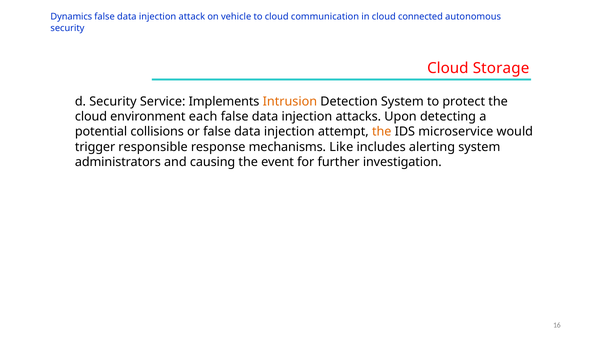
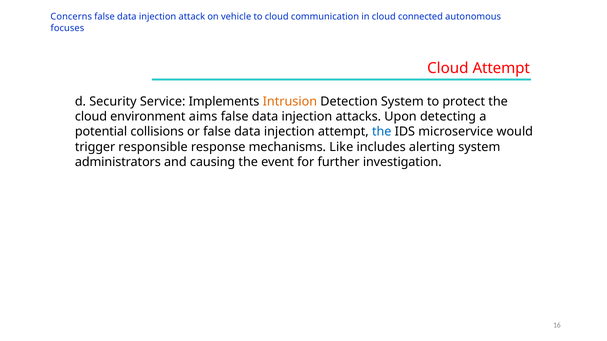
Dynamics: Dynamics -> Concerns
security at (67, 28): security -> focuses
Cloud Storage: Storage -> Attempt
each: each -> aims
the at (382, 132) colour: orange -> blue
